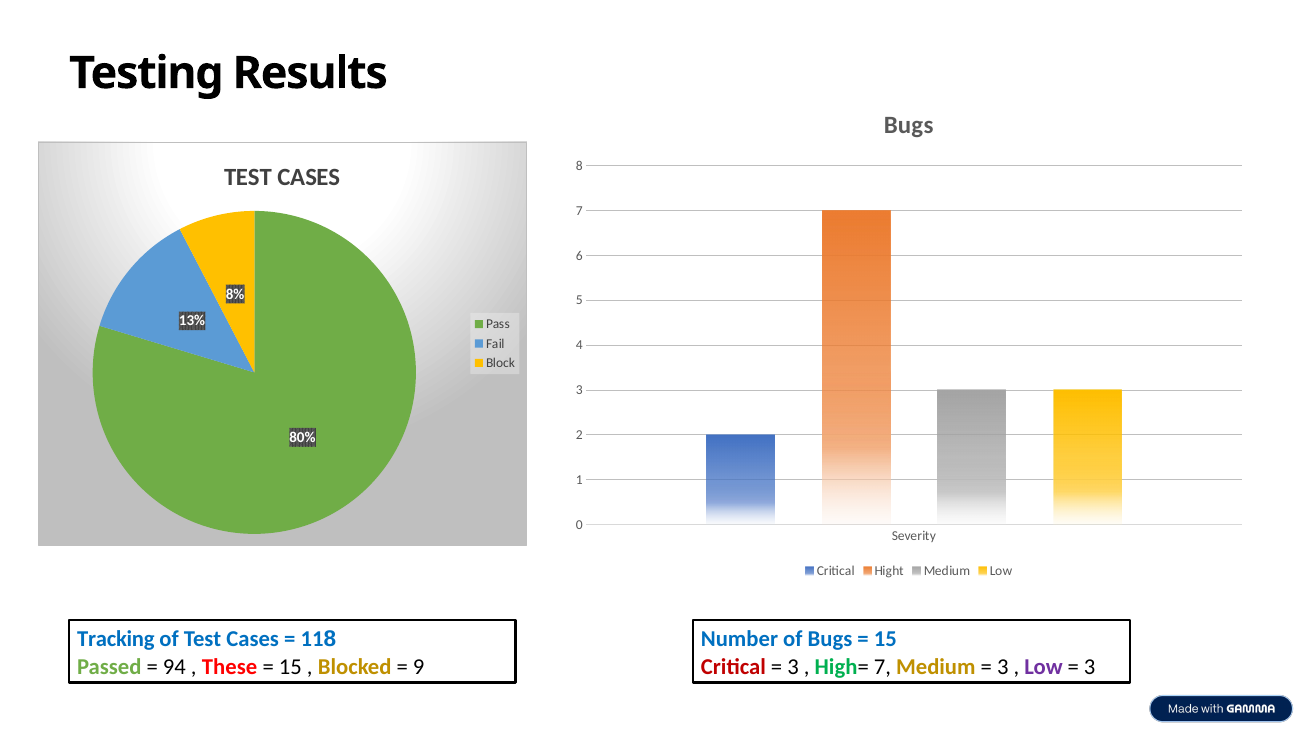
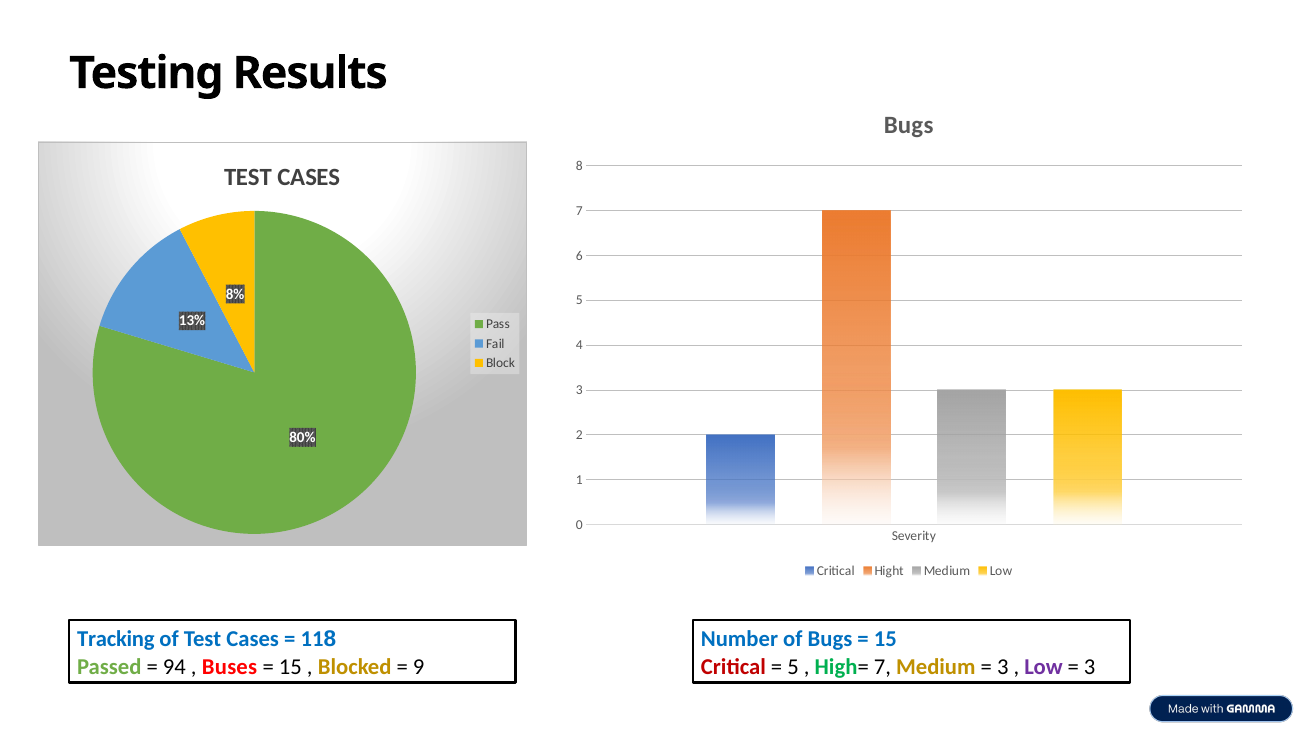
These: These -> Buses
3 at (793, 667): 3 -> 5
